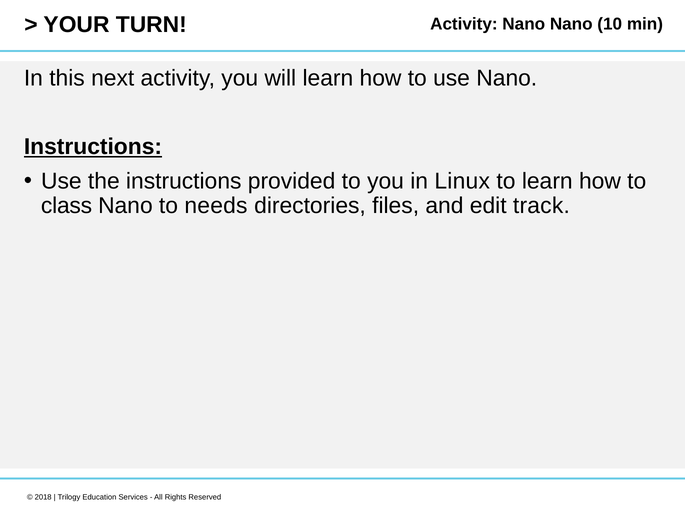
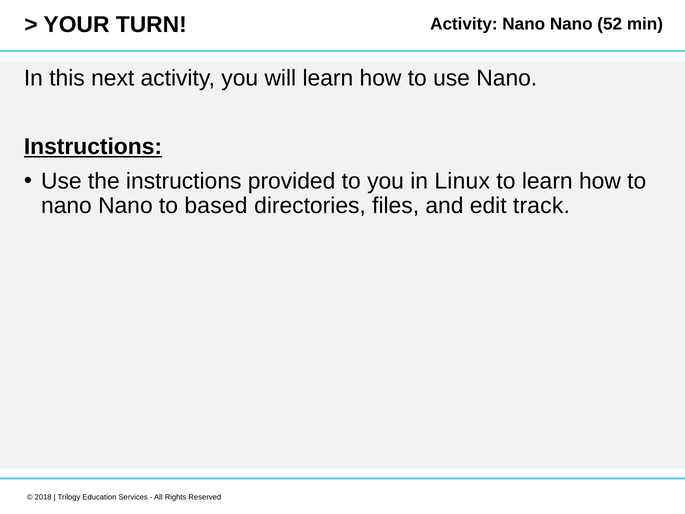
10: 10 -> 52
class at (67, 206): class -> nano
needs: needs -> based
